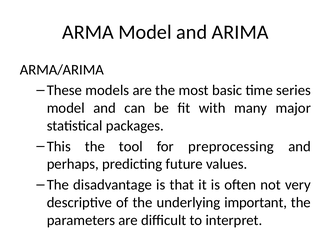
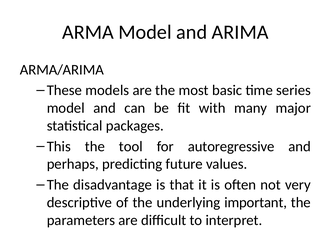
preprocessing: preprocessing -> autoregressive
